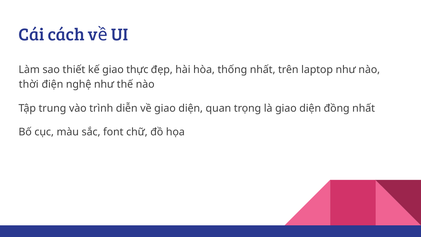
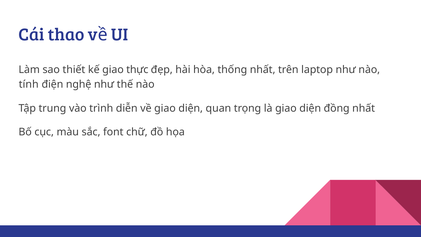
cách: cách -> thao
thời: thời -> tính
